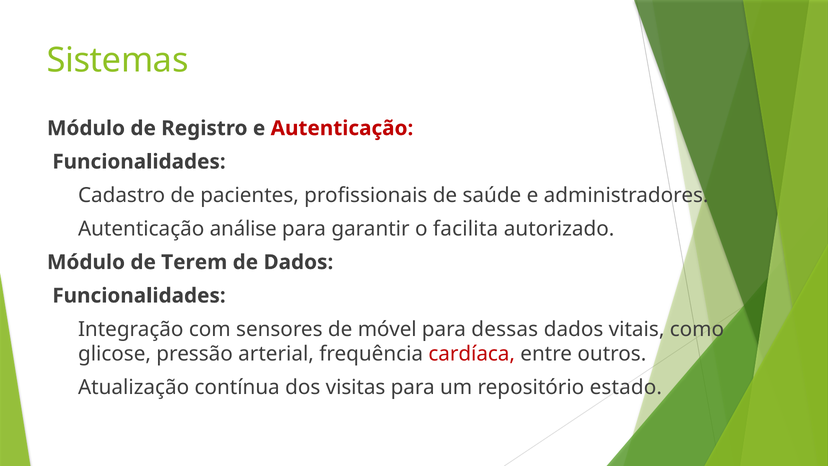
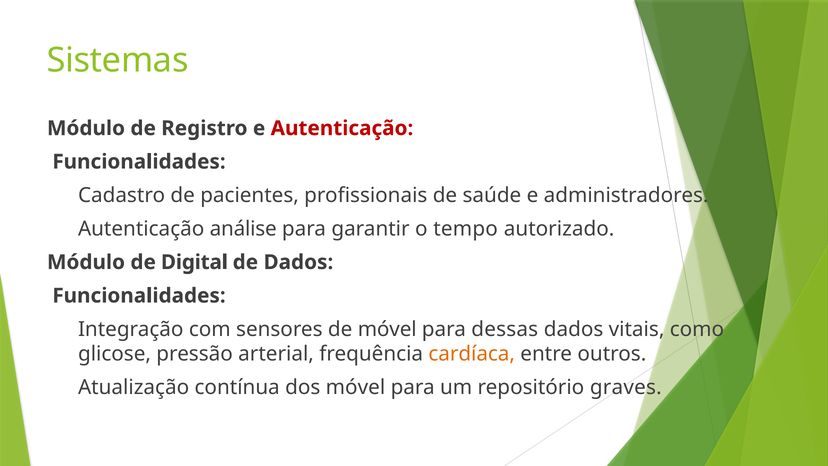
facilita: facilita -> tempo
Terem: Terem -> Digital
cardíaca colour: red -> orange
dos visitas: visitas -> móvel
estado: estado -> graves
